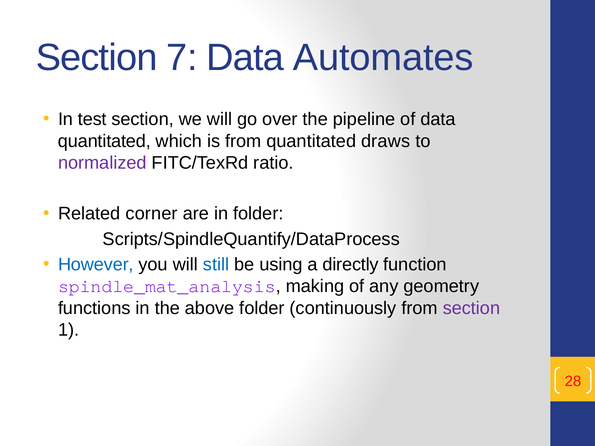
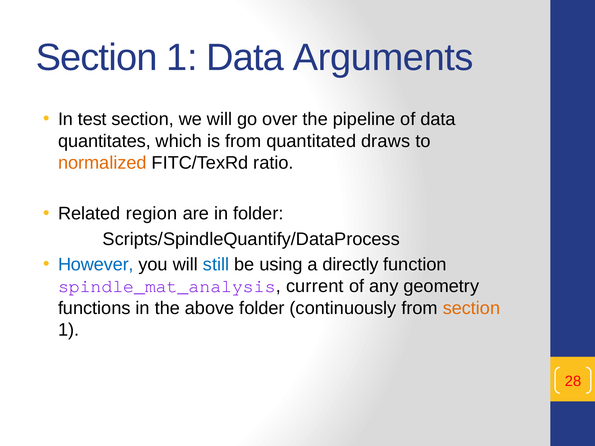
7 at (182, 58): 7 -> 1
Automates: Automates -> Arguments
quantitated at (104, 141): quantitated -> quantitates
normalized colour: purple -> orange
corner: corner -> region
making: making -> current
section at (471, 308) colour: purple -> orange
